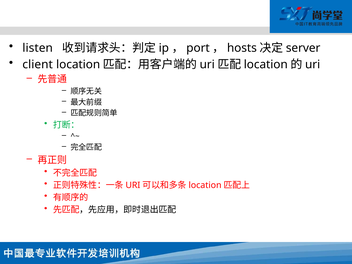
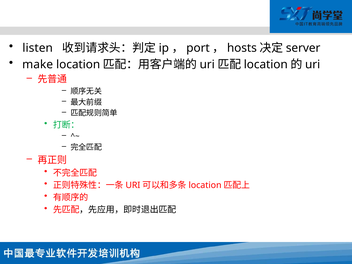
client: client -> make
